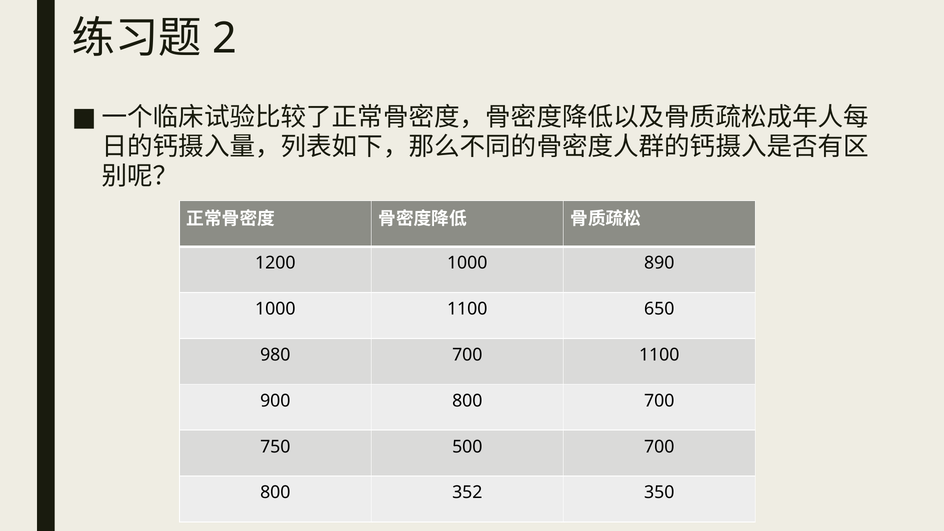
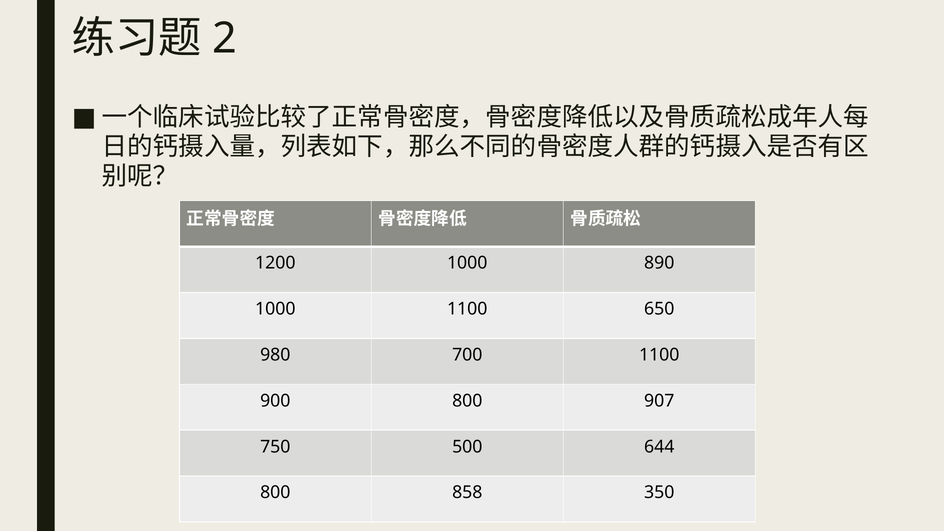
800 700: 700 -> 907
500 700: 700 -> 644
352: 352 -> 858
